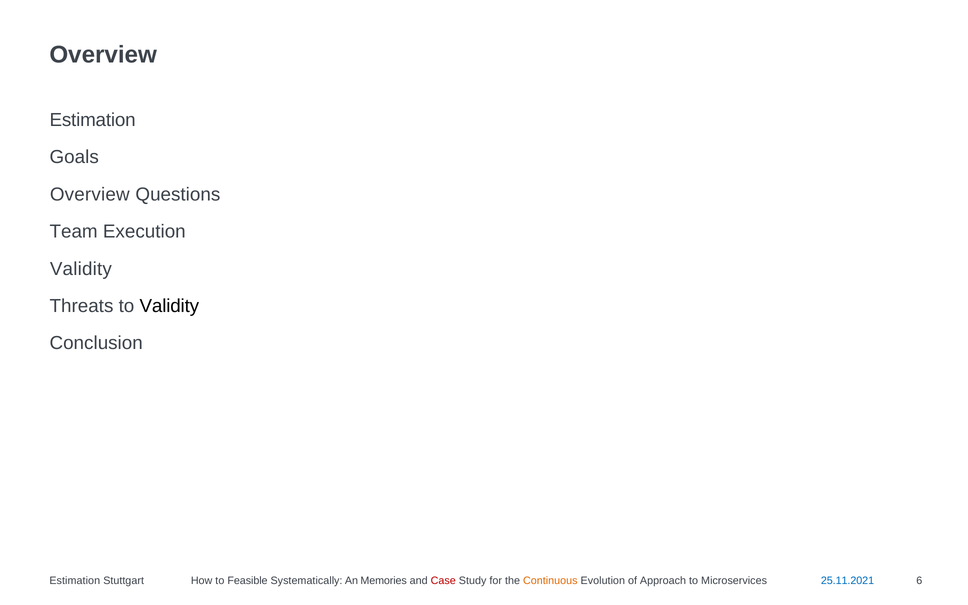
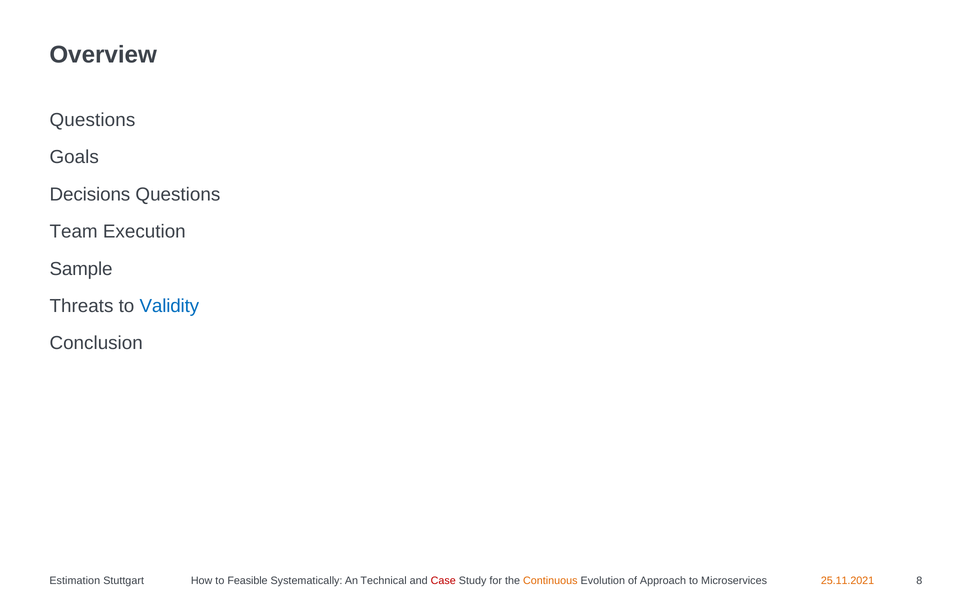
Estimation at (93, 120): Estimation -> Questions
Overview at (90, 194): Overview -> Decisions
Validity at (81, 269): Validity -> Sample
Validity at (169, 306) colour: black -> blue
Memories: Memories -> Technical
25.11.2021 colour: blue -> orange
6: 6 -> 8
